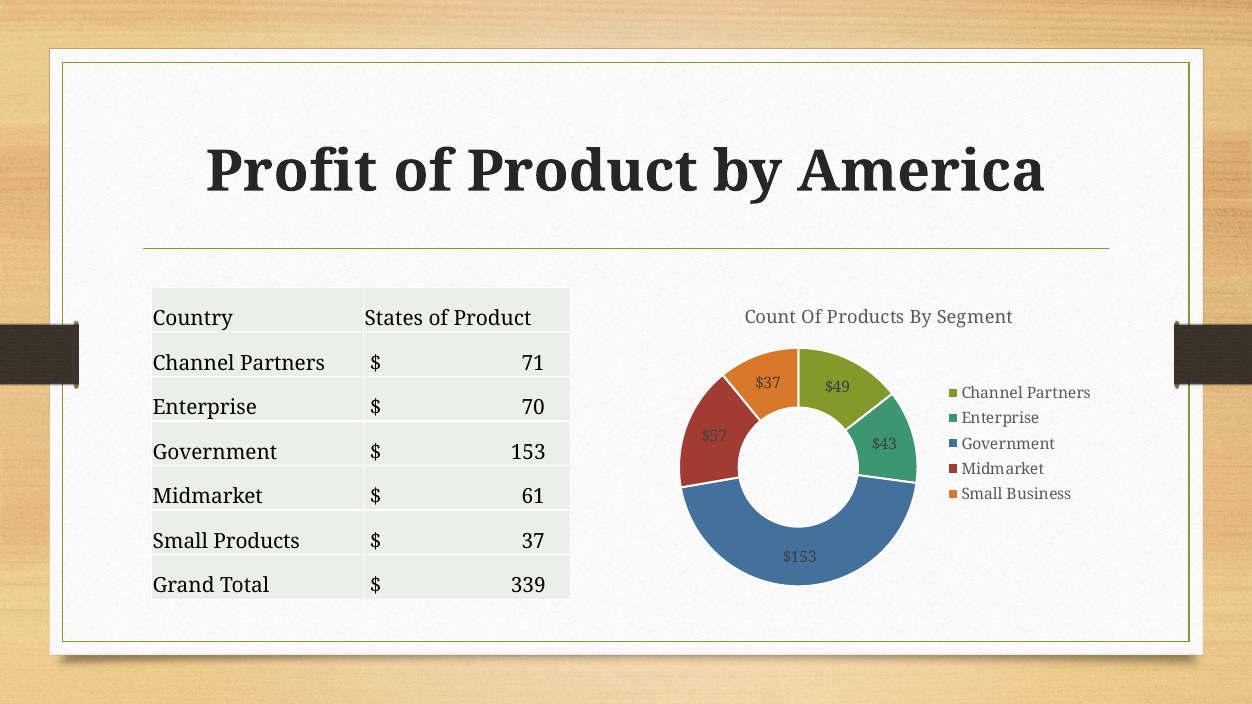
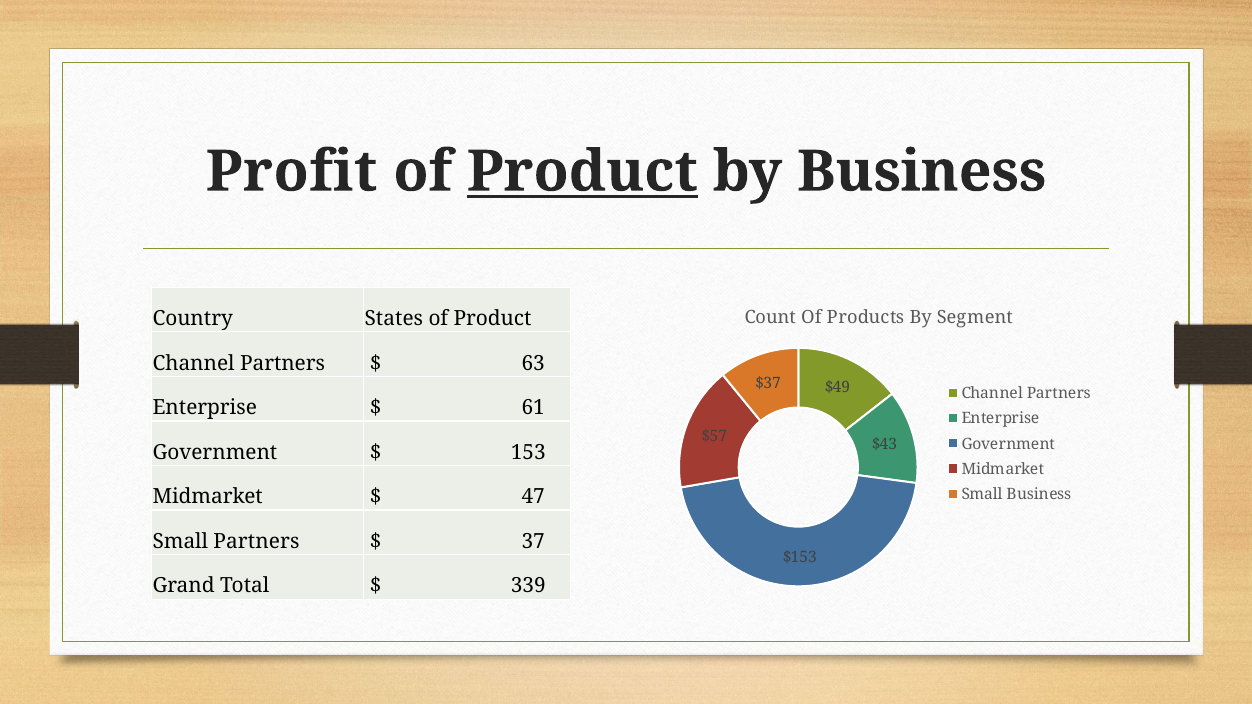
Product at (582, 172) underline: none -> present
by America: America -> Business
71: 71 -> 63
70: 70 -> 61
61: 61 -> 47
Small Products: Products -> Partners
